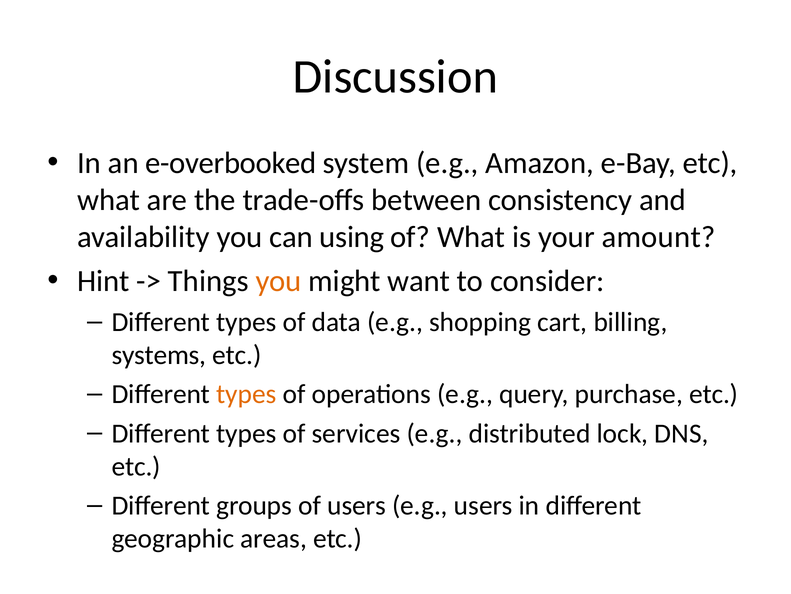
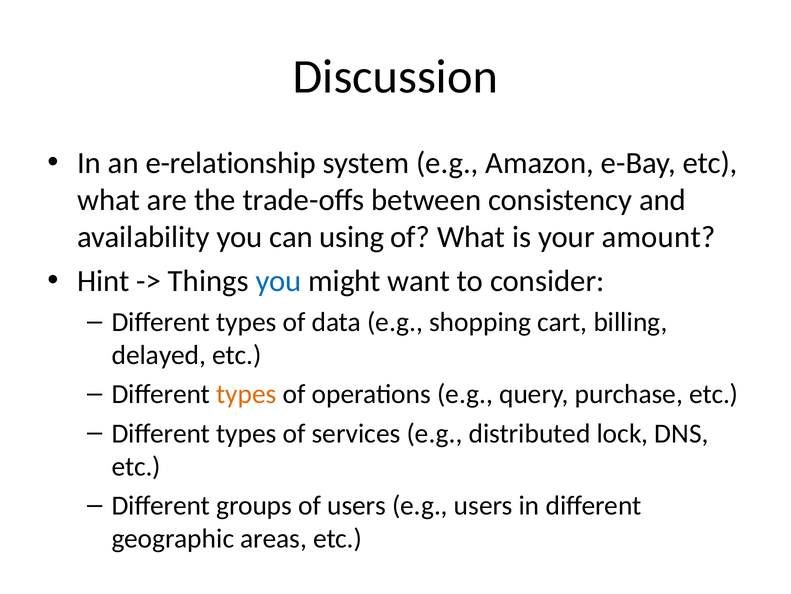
e-overbooked: e-overbooked -> e-relationship
you at (279, 281) colour: orange -> blue
systems: systems -> delayed
